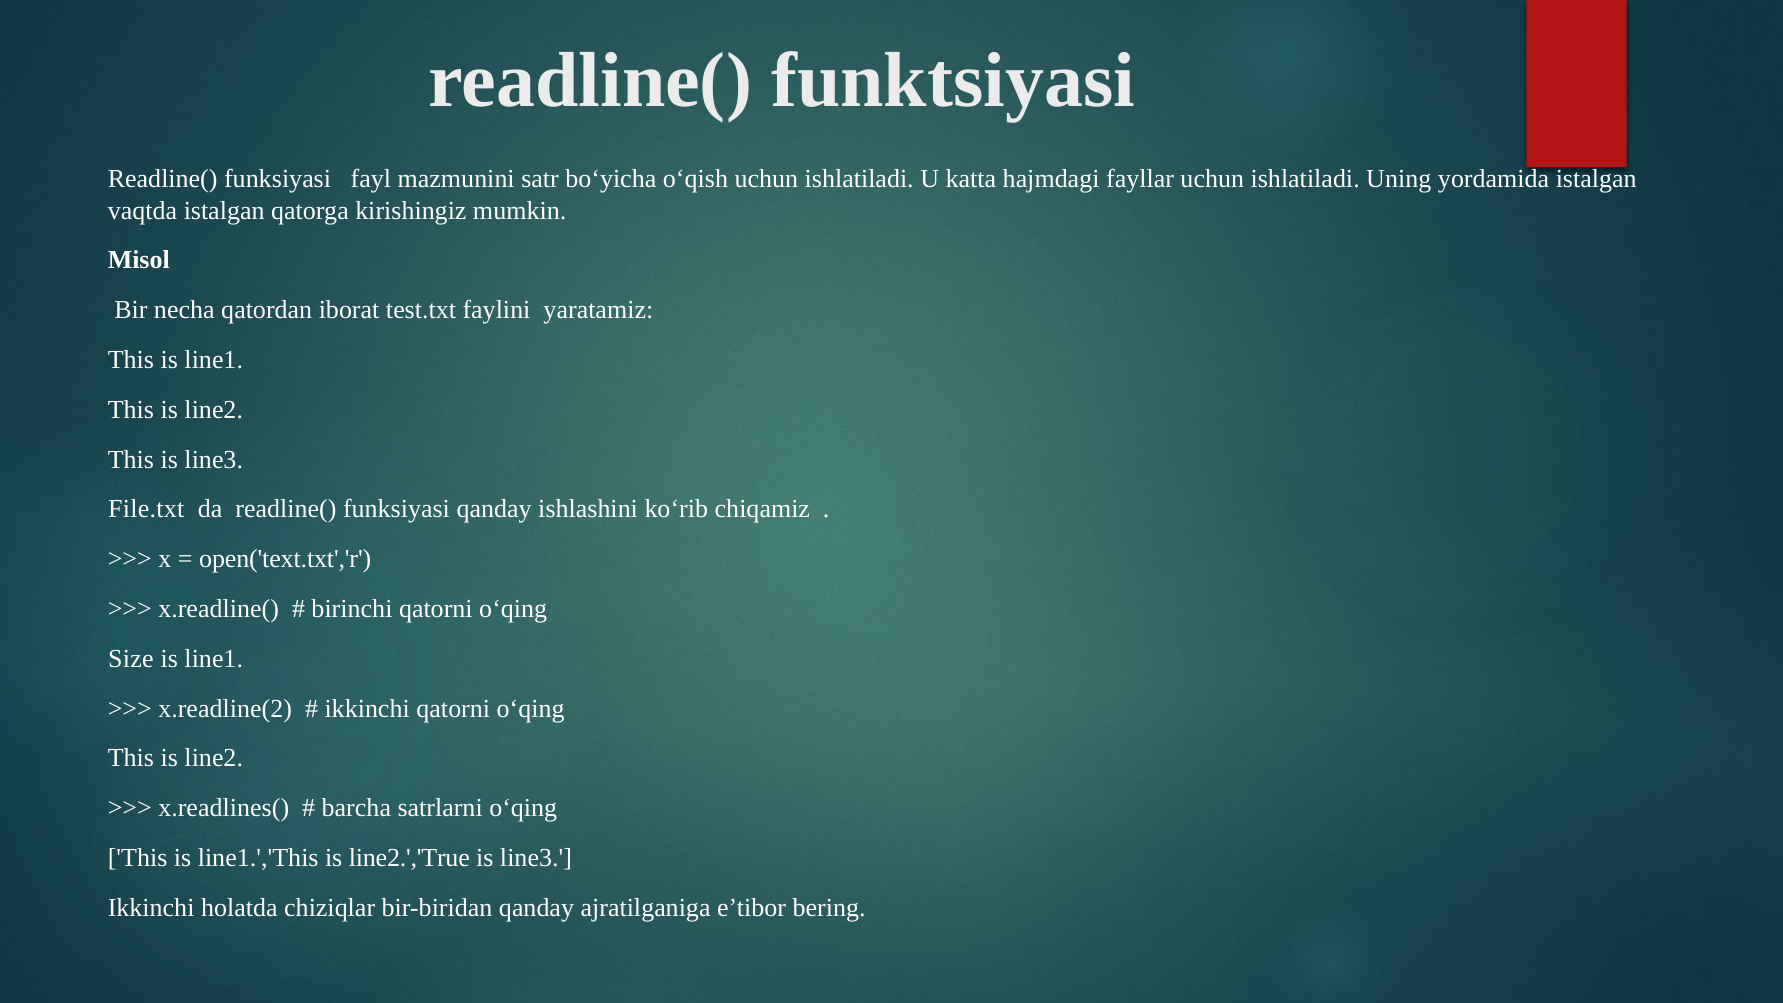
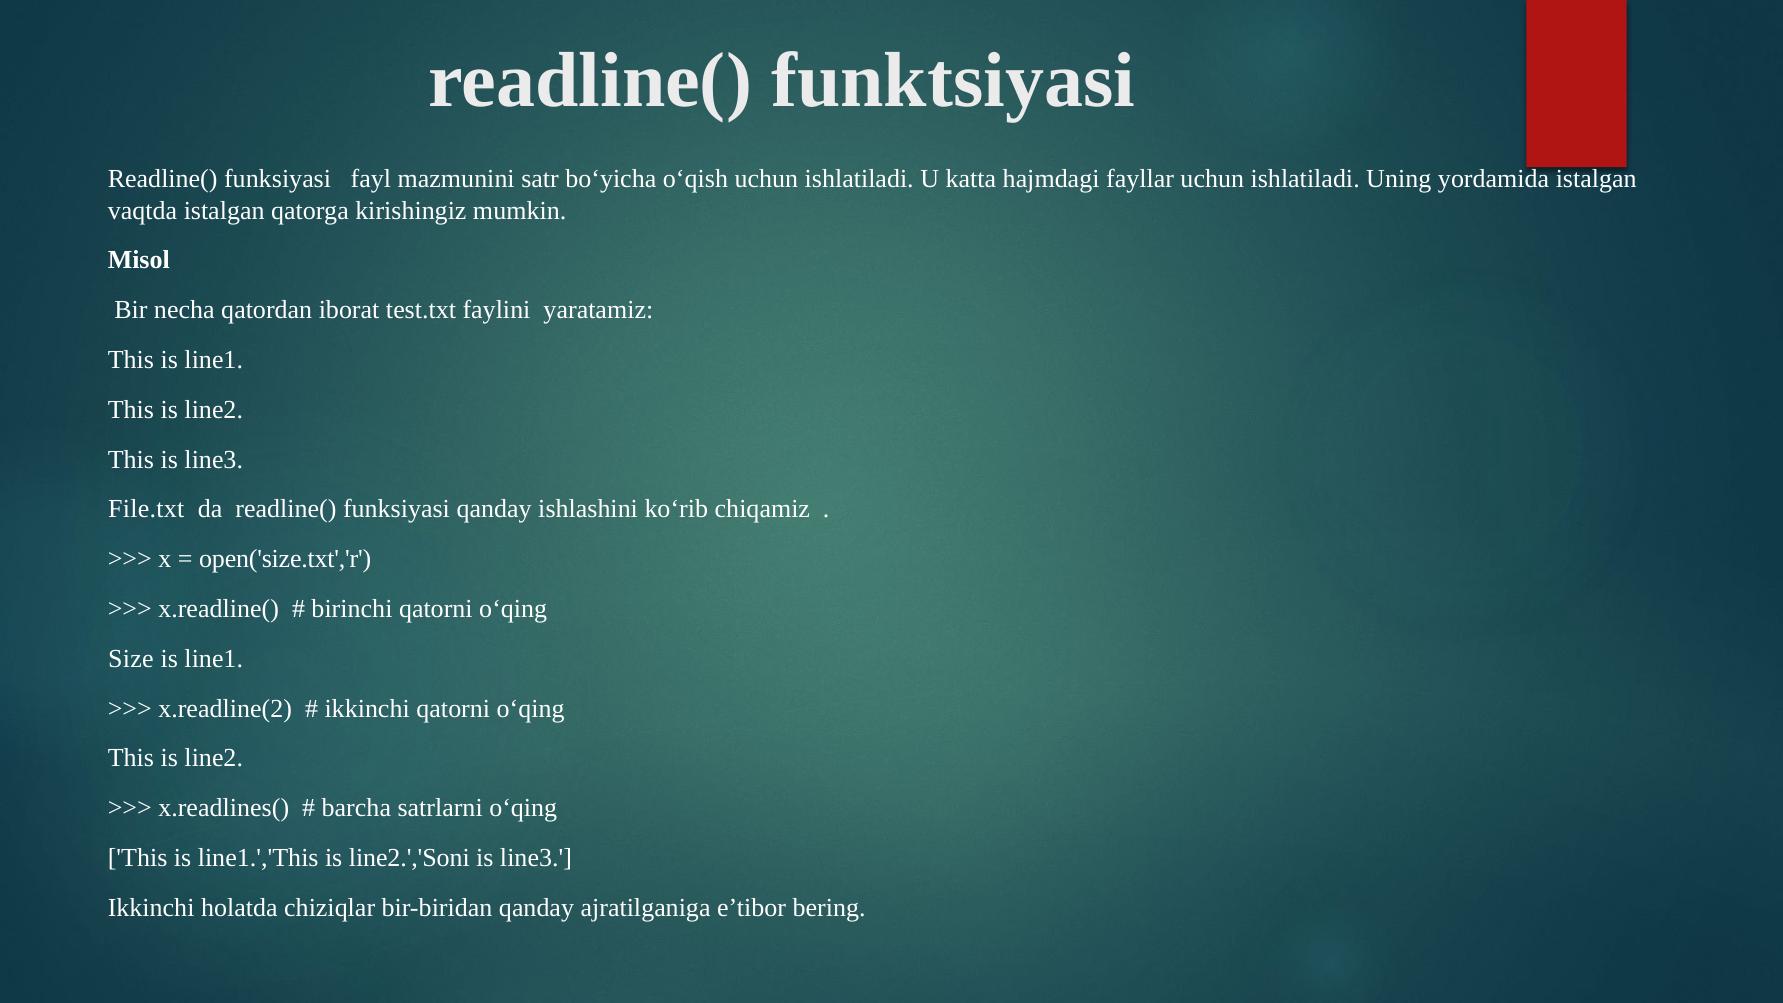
open('text.txt','r: open('text.txt','r -> open('size.txt','r
line2.','True: line2.','True -> line2.','Soni
